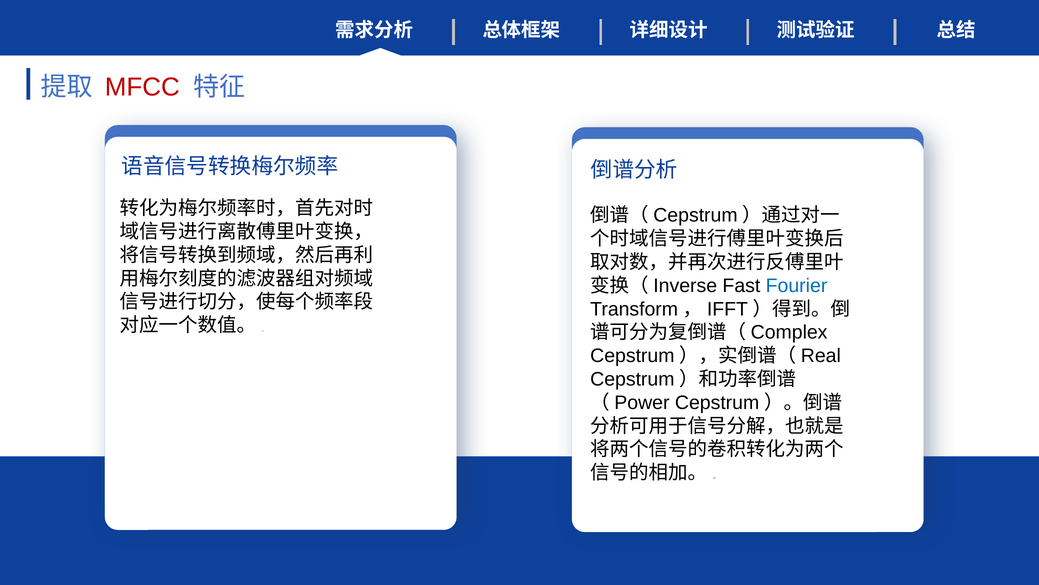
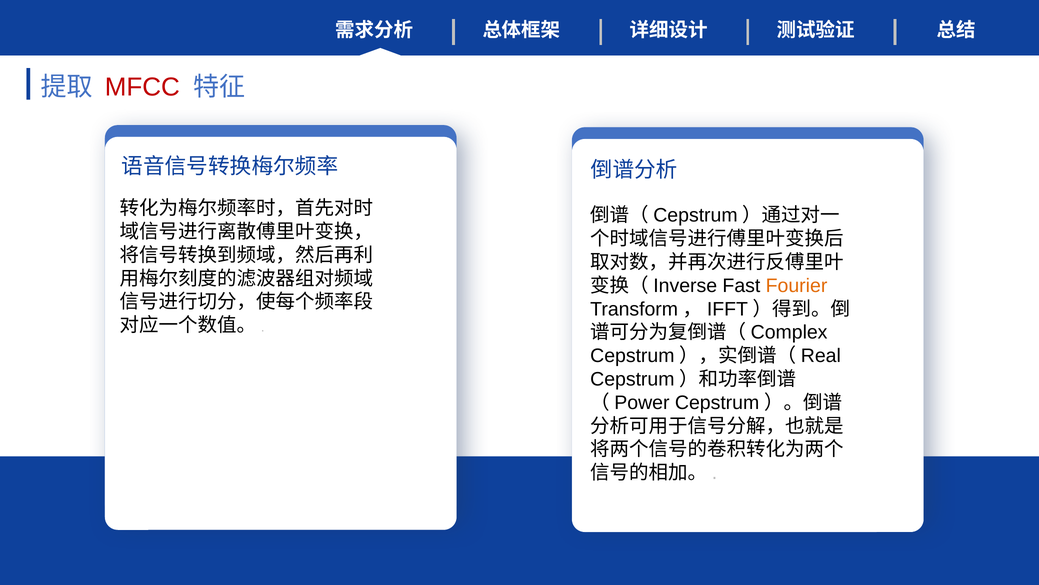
Fourier colour: blue -> orange
